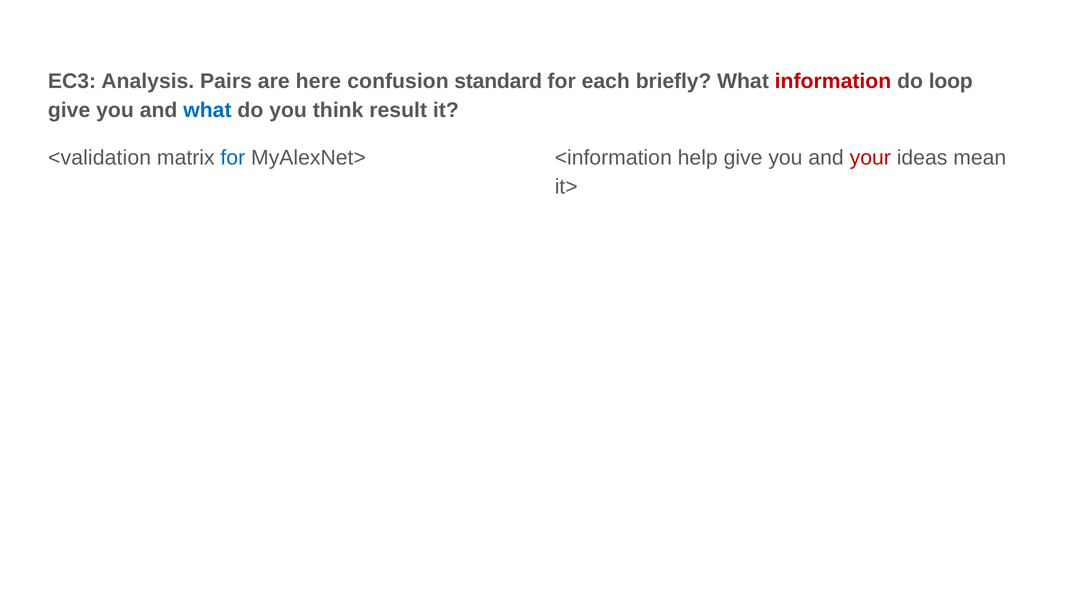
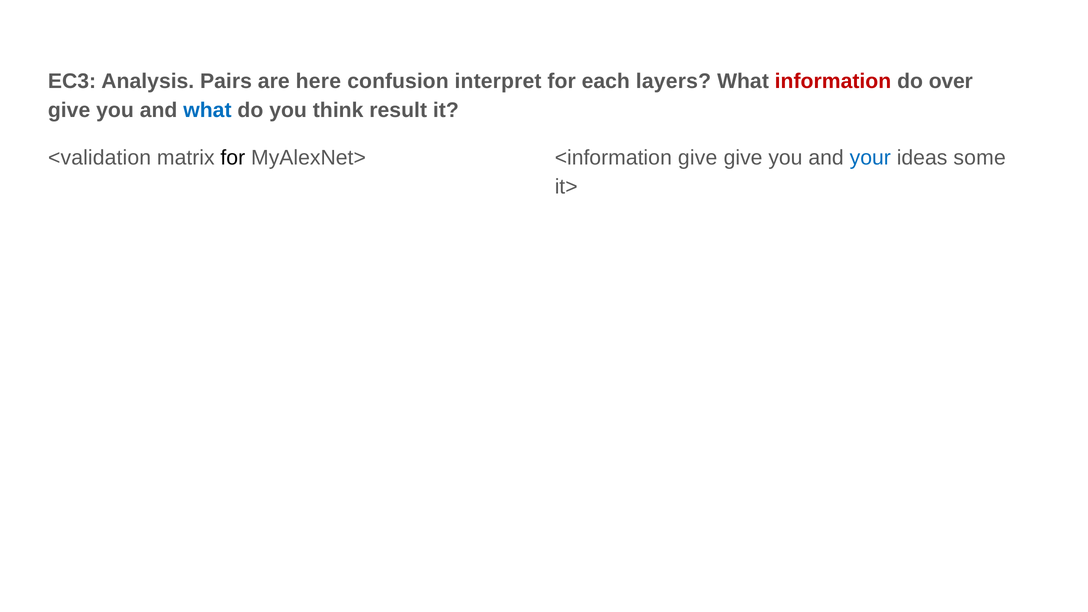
standard: standard -> interpret
briefly: briefly -> layers
loop: loop -> over
for at (233, 158) colour: blue -> black
<information help: help -> give
your colour: red -> blue
mean: mean -> some
